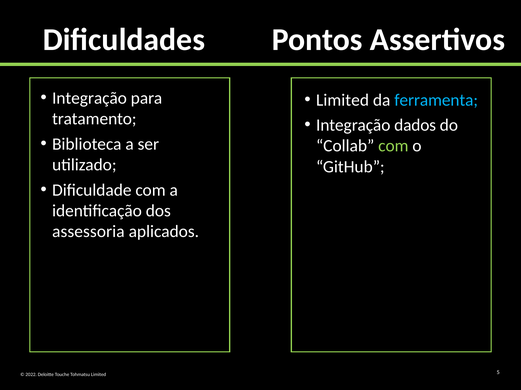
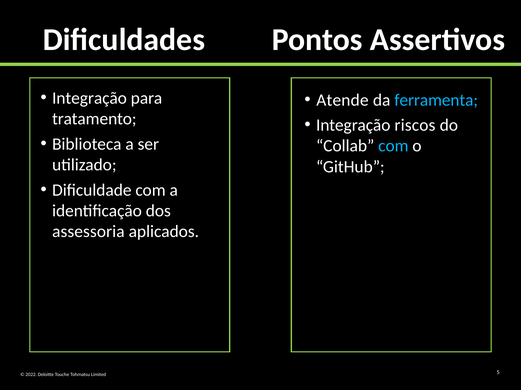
Limited at (343, 100): Limited -> Atende
dados: dados -> riscos
com at (393, 146) colour: light green -> light blue
